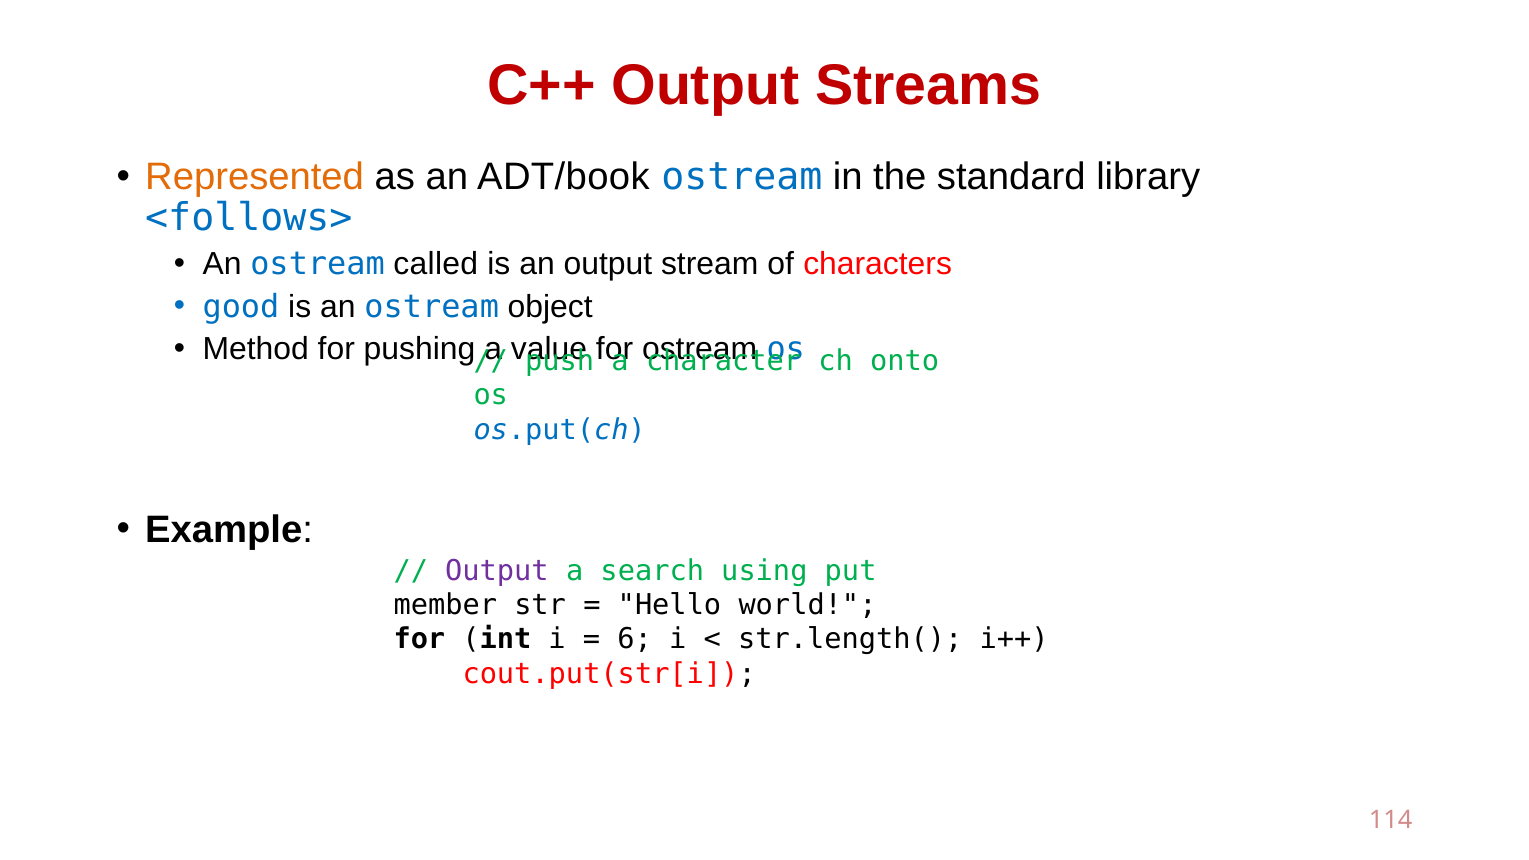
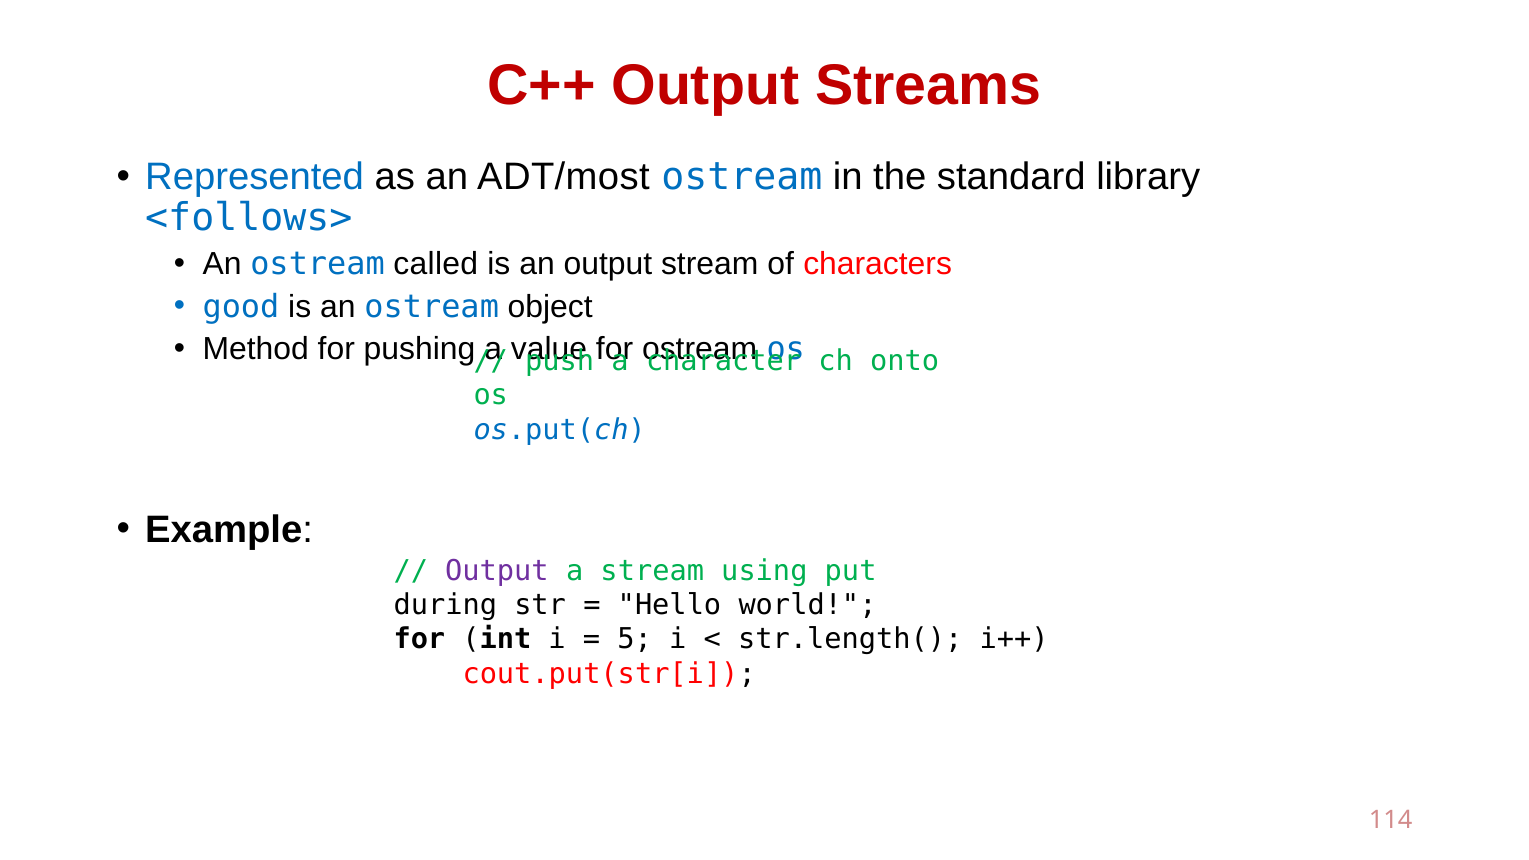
Represented colour: orange -> blue
ADT/book: ADT/book -> ADT/most
a search: search -> stream
member: member -> during
6: 6 -> 5
